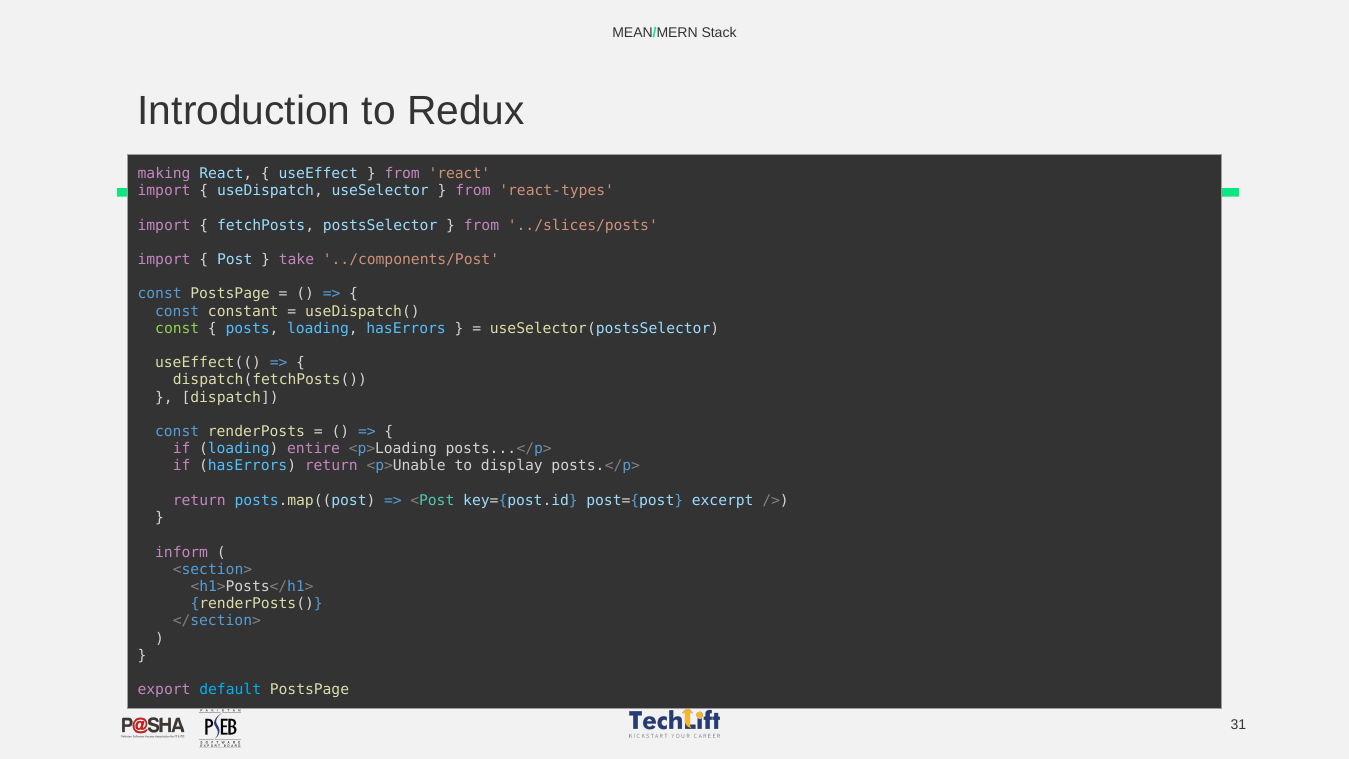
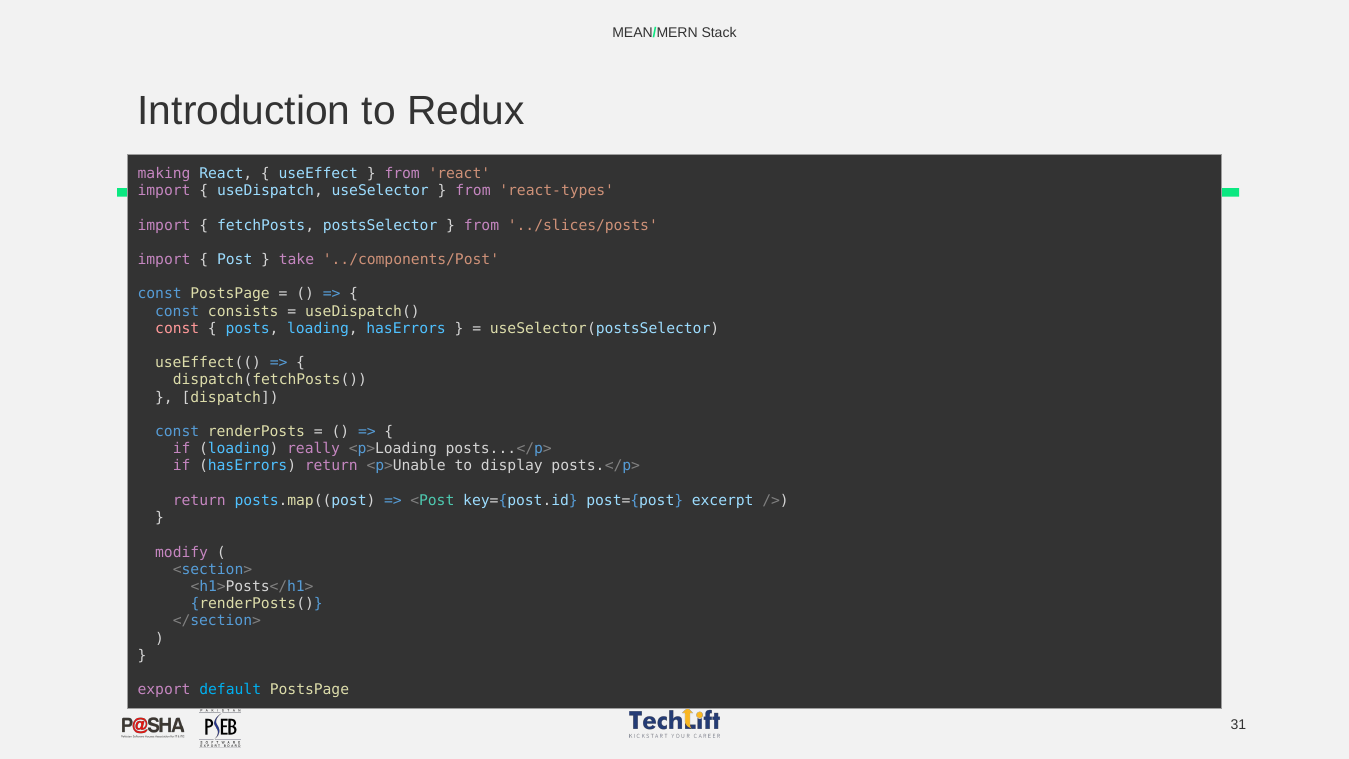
constant: constant -> consists
const at (177, 328) colour: light green -> pink
entire: entire -> really
inform: inform -> modify
